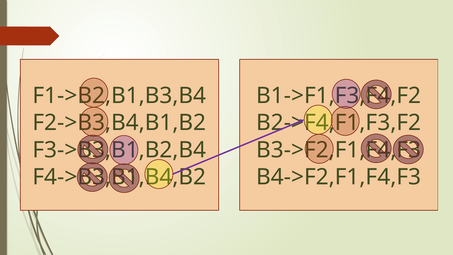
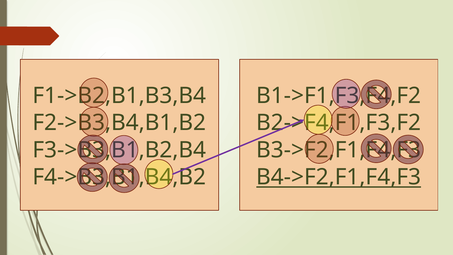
B4->F2,F1,F4,F3 underline: none -> present
